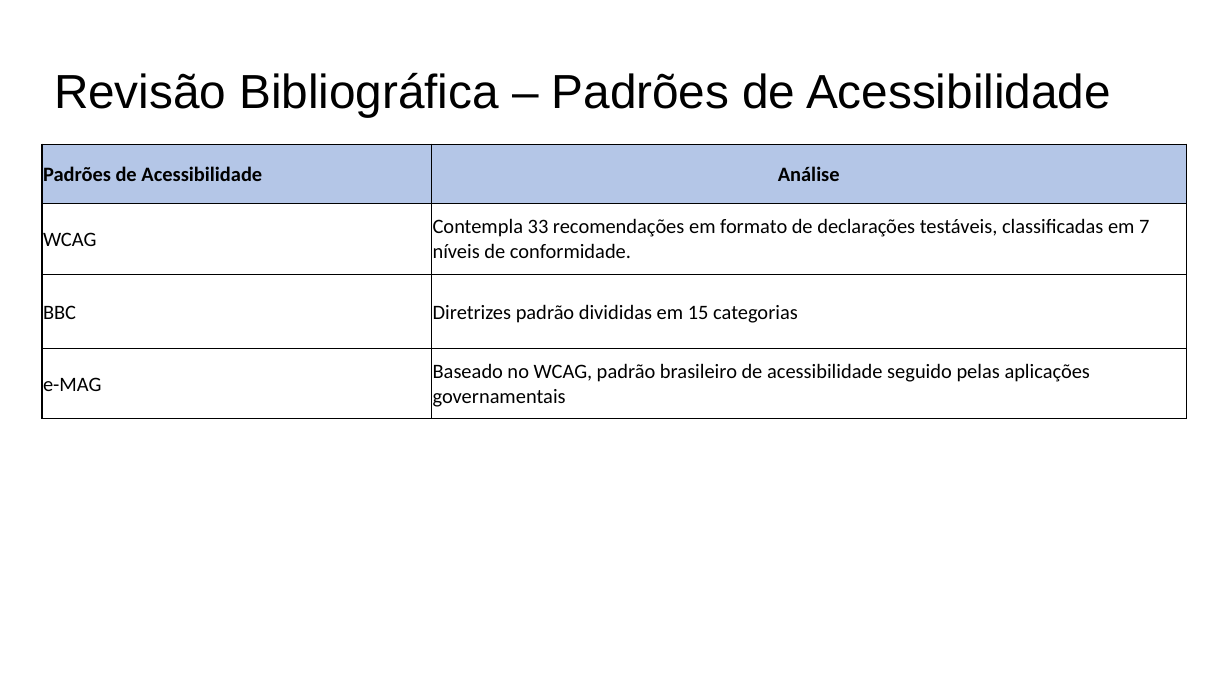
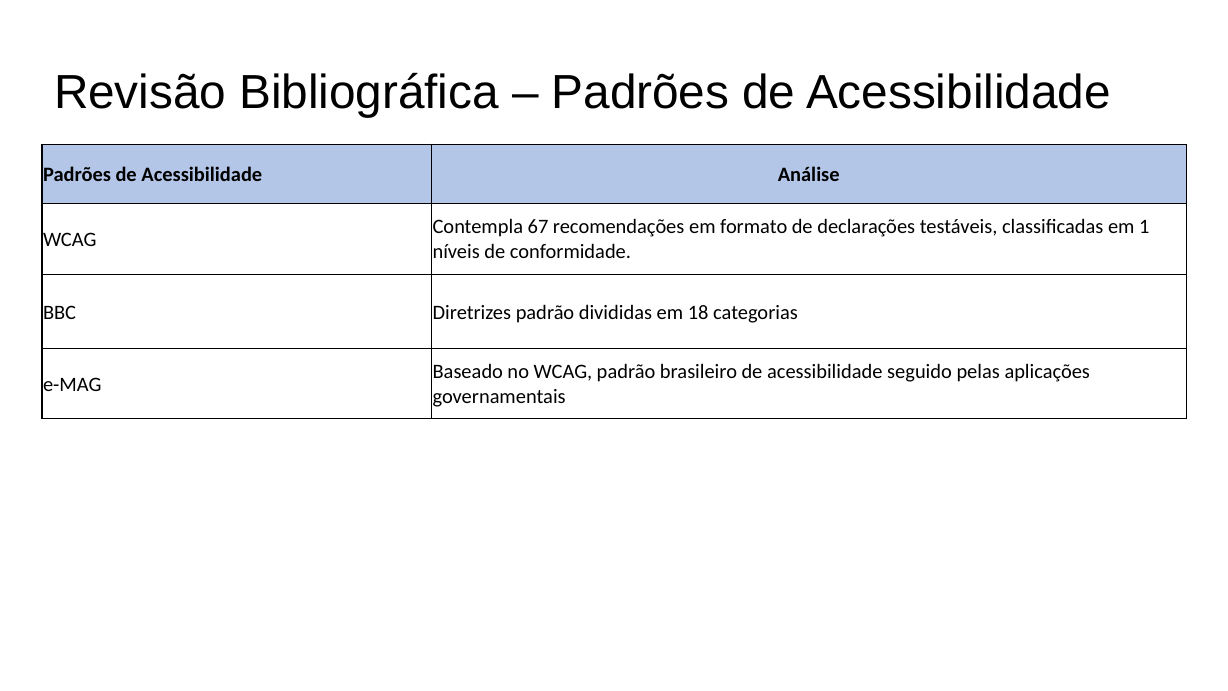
33: 33 -> 67
7: 7 -> 1
15: 15 -> 18
